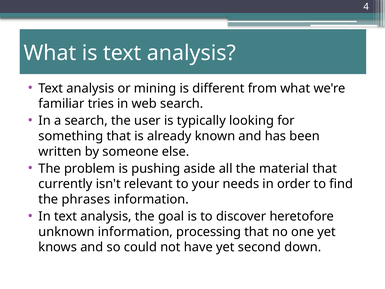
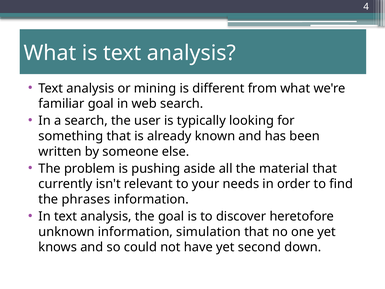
familiar tries: tries -> goal
processing: processing -> simulation
